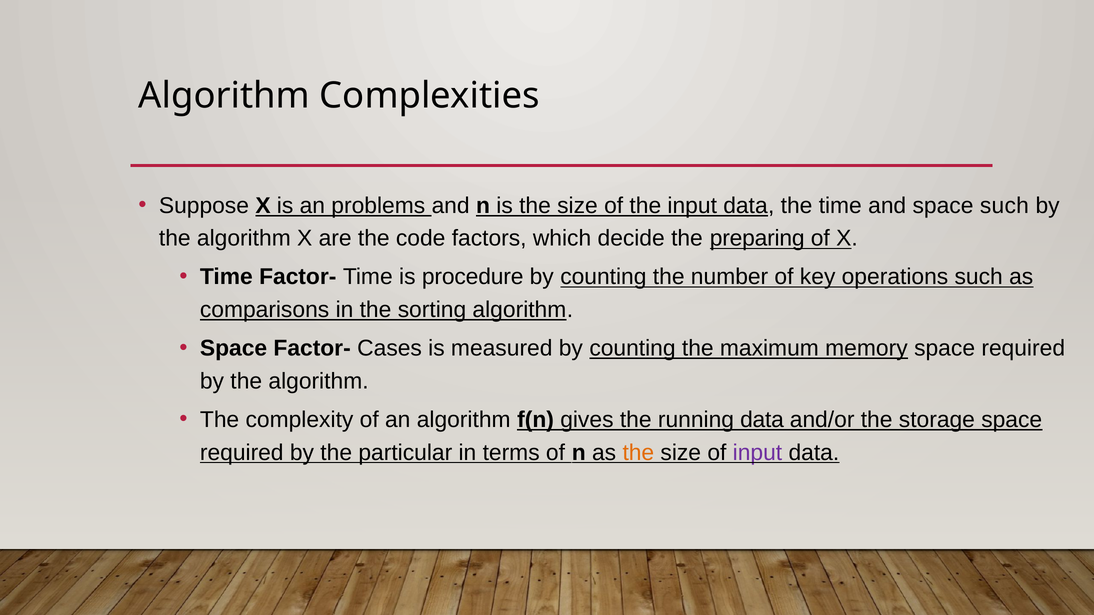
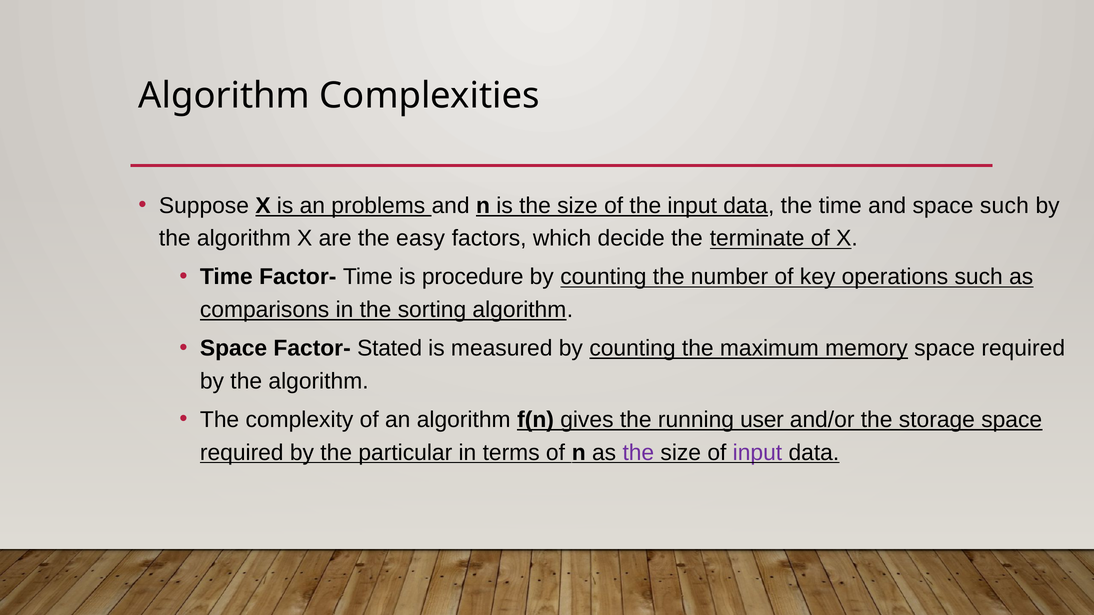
code: code -> easy
preparing: preparing -> terminate
Cases: Cases -> Stated
running data: data -> user
the at (638, 453) colour: orange -> purple
